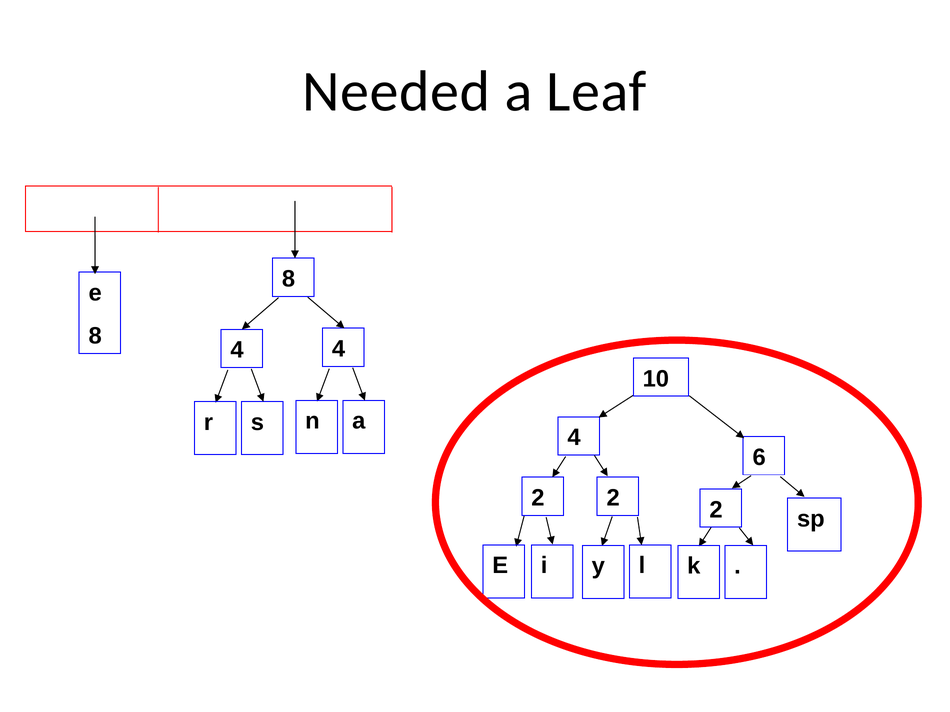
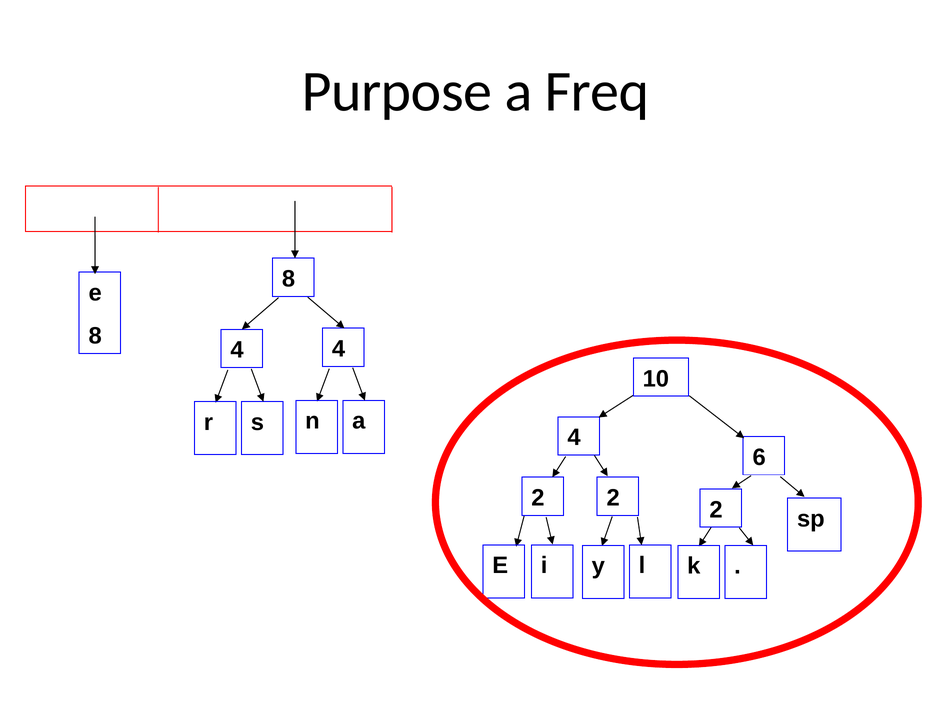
Needed: Needed -> Purpose
Leaf: Leaf -> Freq
